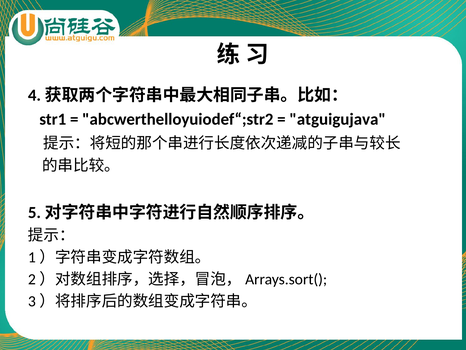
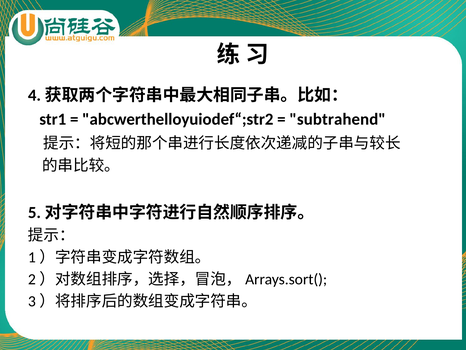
atguigujava: atguigujava -> subtrahend
